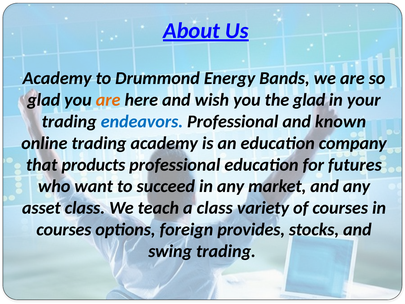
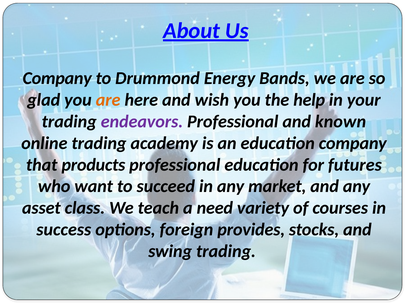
Academy at (57, 78): Academy -> Company
the glad: glad -> help
endeavors colour: blue -> purple
a class: class -> need
courses at (64, 229): courses -> success
